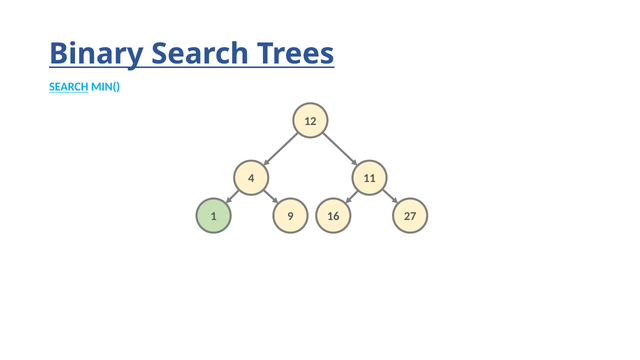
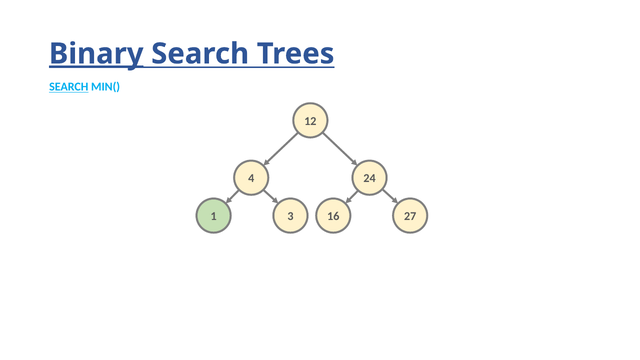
Binary underline: none -> present
11: 11 -> 24
9: 9 -> 3
